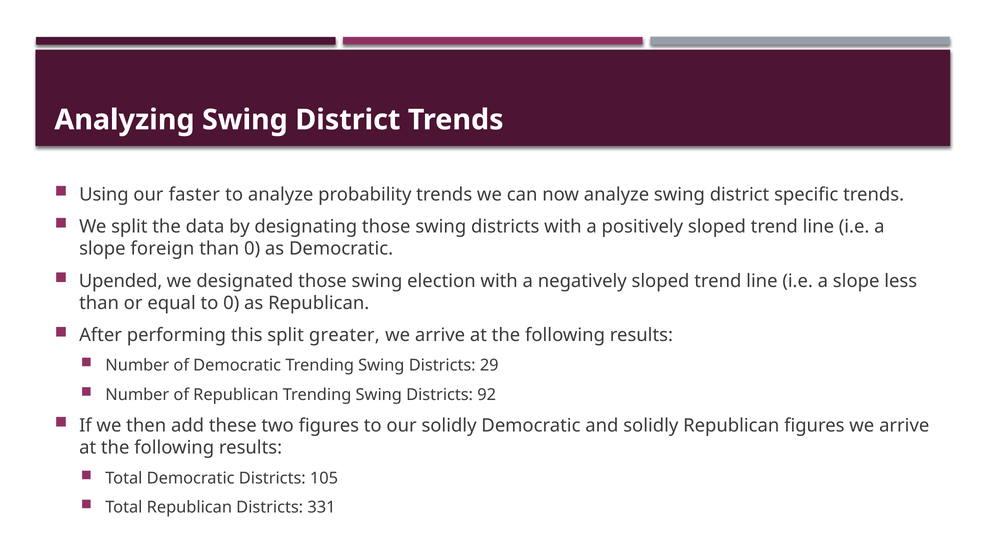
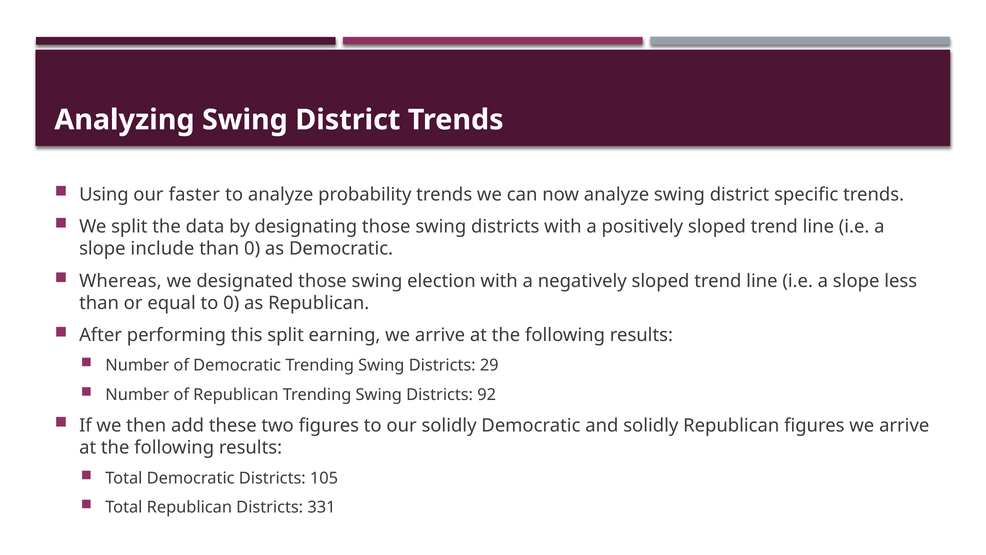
foreign: foreign -> include
Upended: Upended -> Whereas
greater: greater -> earning
